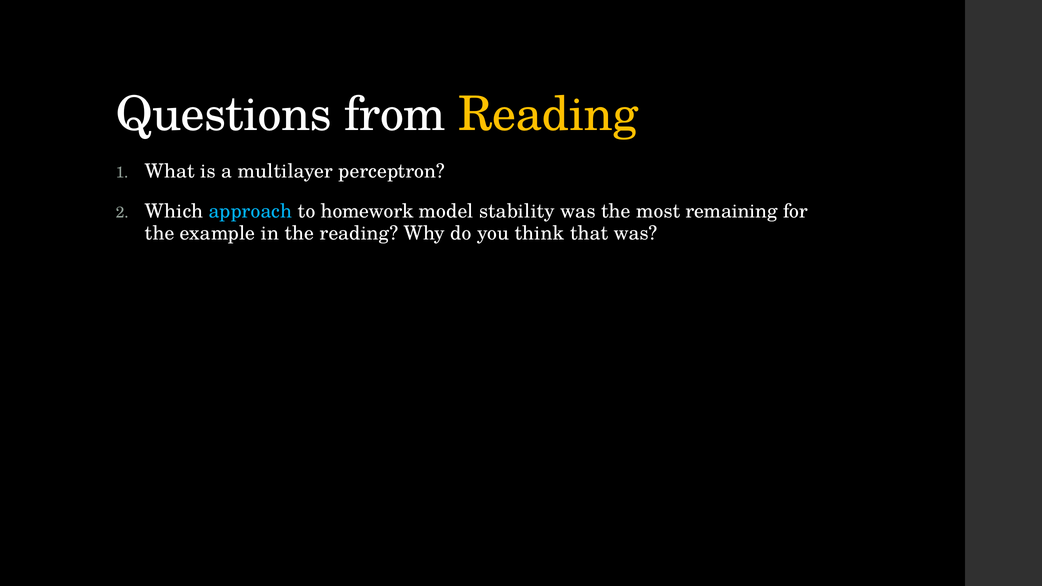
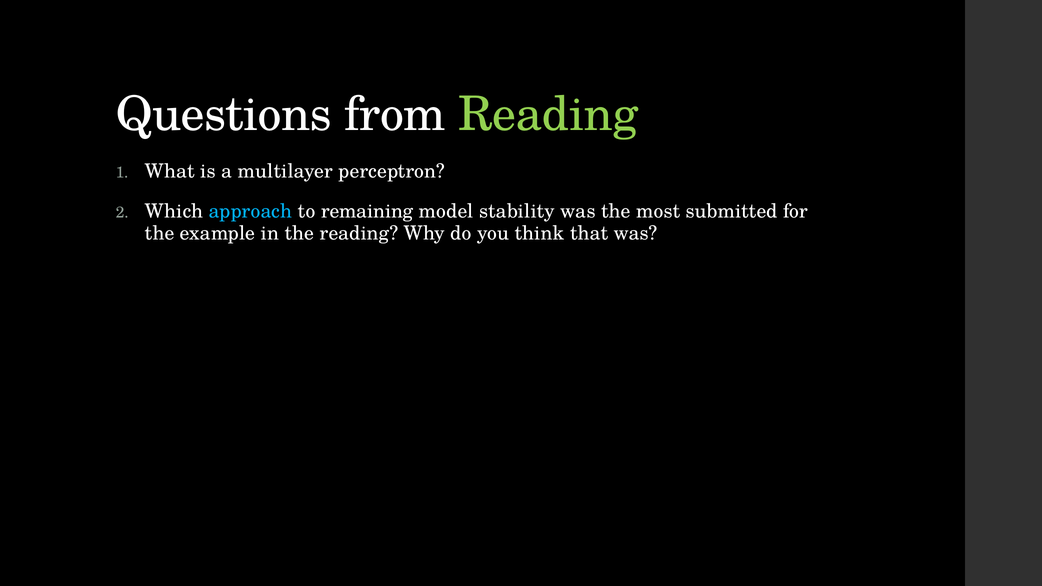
Reading at (548, 115) colour: yellow -> light green
homework: homework -> remaining
remaining: remaining -> submitted
